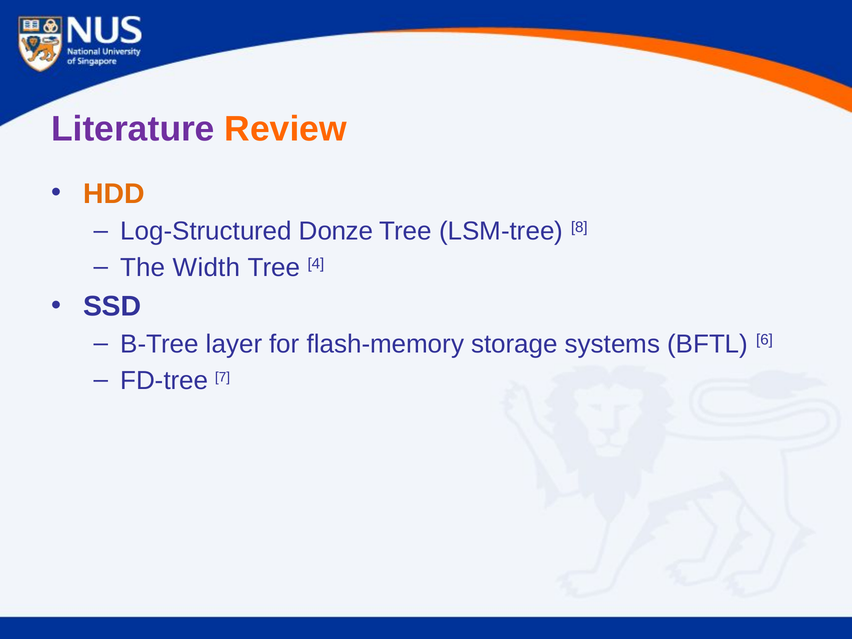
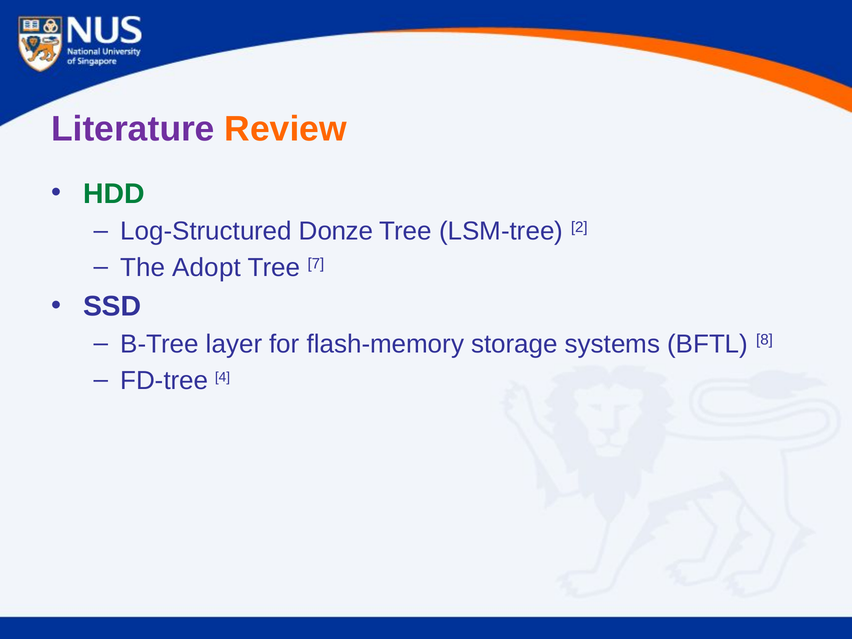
HDD colour: orange -> green
8: 8 -> 2
Width: Width -> Adopt
4: 4 -> 7
6: 6 -> 8
7: 7 -> 4
